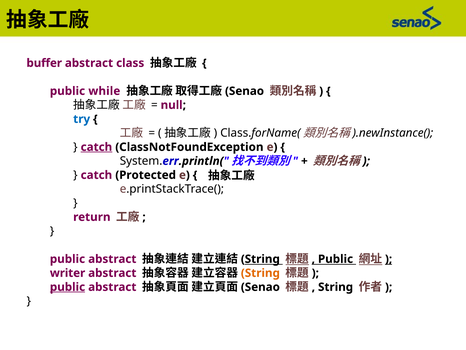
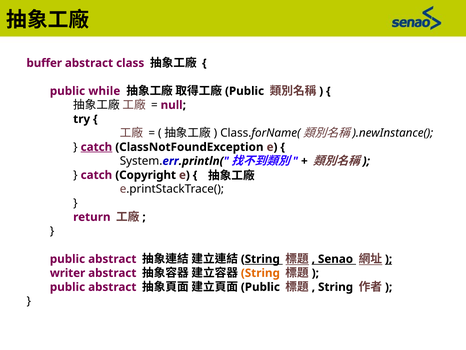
Senao at (245, 91): Senao -> Public
try colour: blue -> black
Protected: Protected -> Copyright
Public at (335, 259): Public -> Senao
public at (67, 287) underline: present -> none
Senao at (260, 287): Senao -> Public
